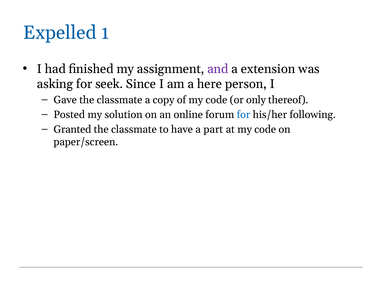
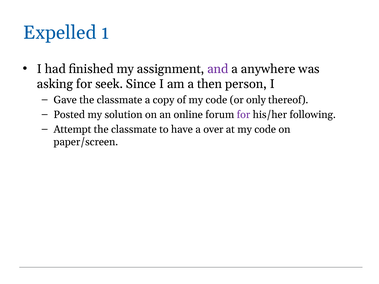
extension: extension -> anywhere
here: here -> then
for at (244, 115) colour: blue -> purple
Granted: Granted -> Attempt
part: part -> over
